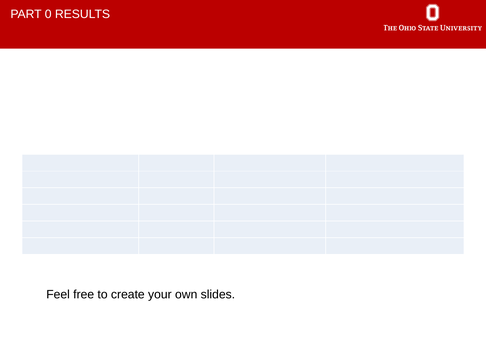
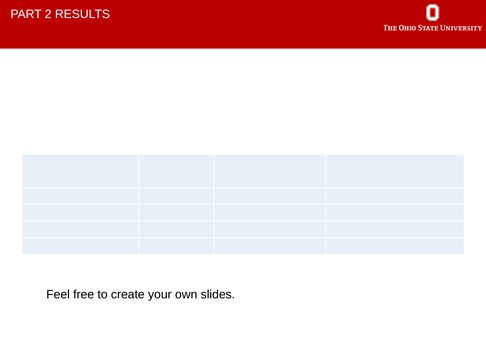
0: 0 -> 2
